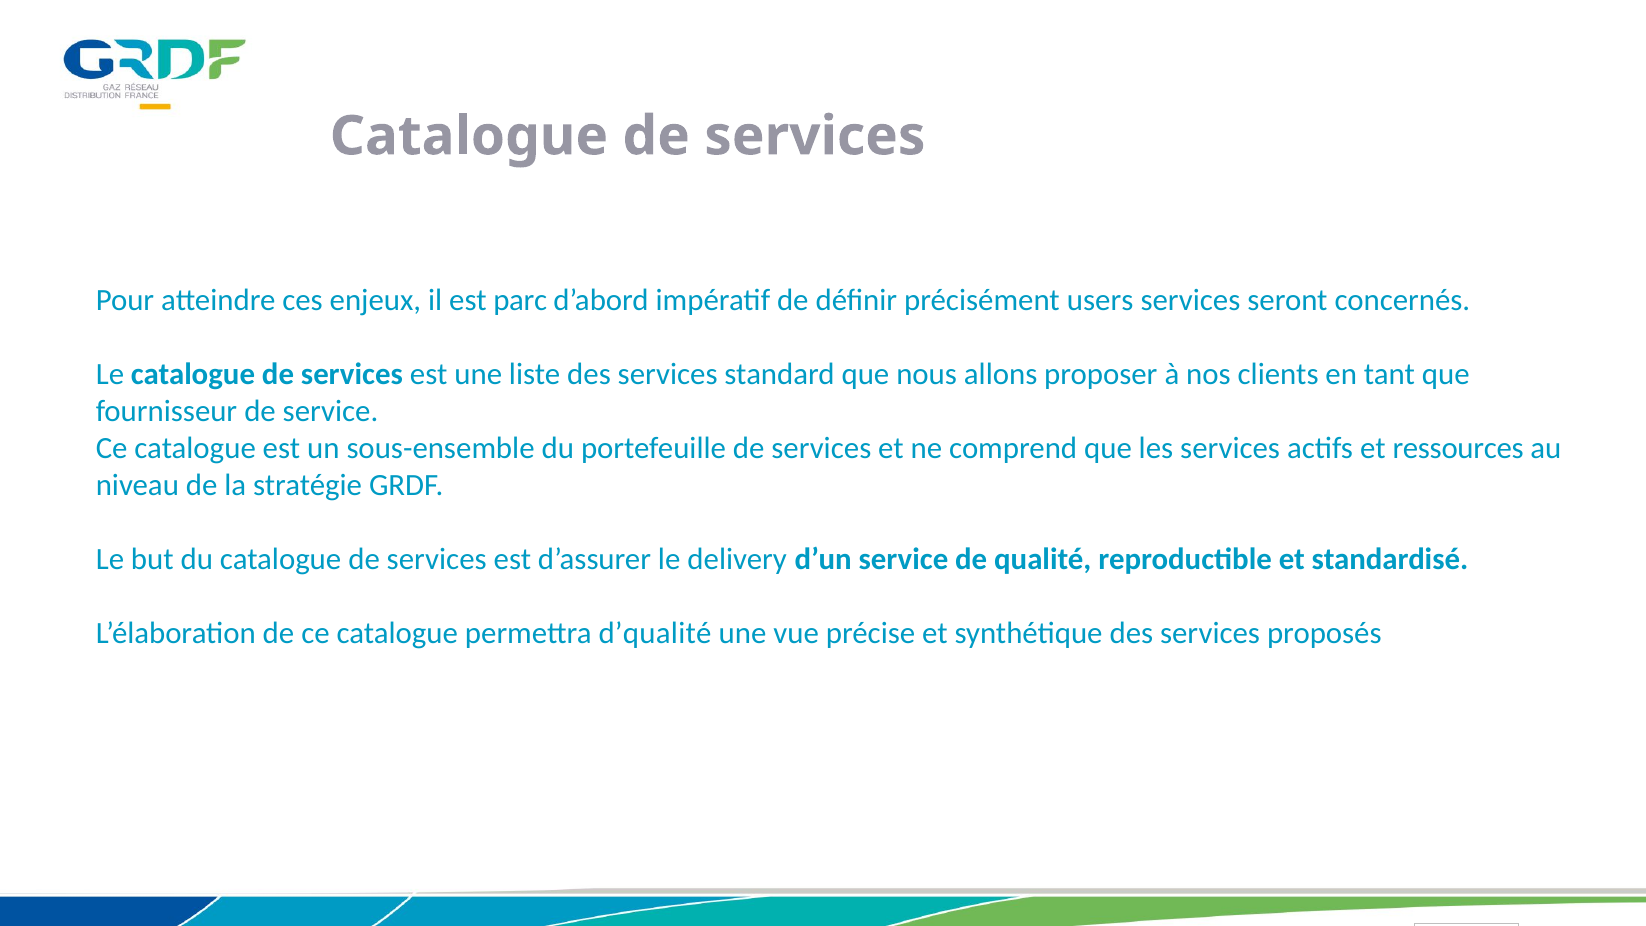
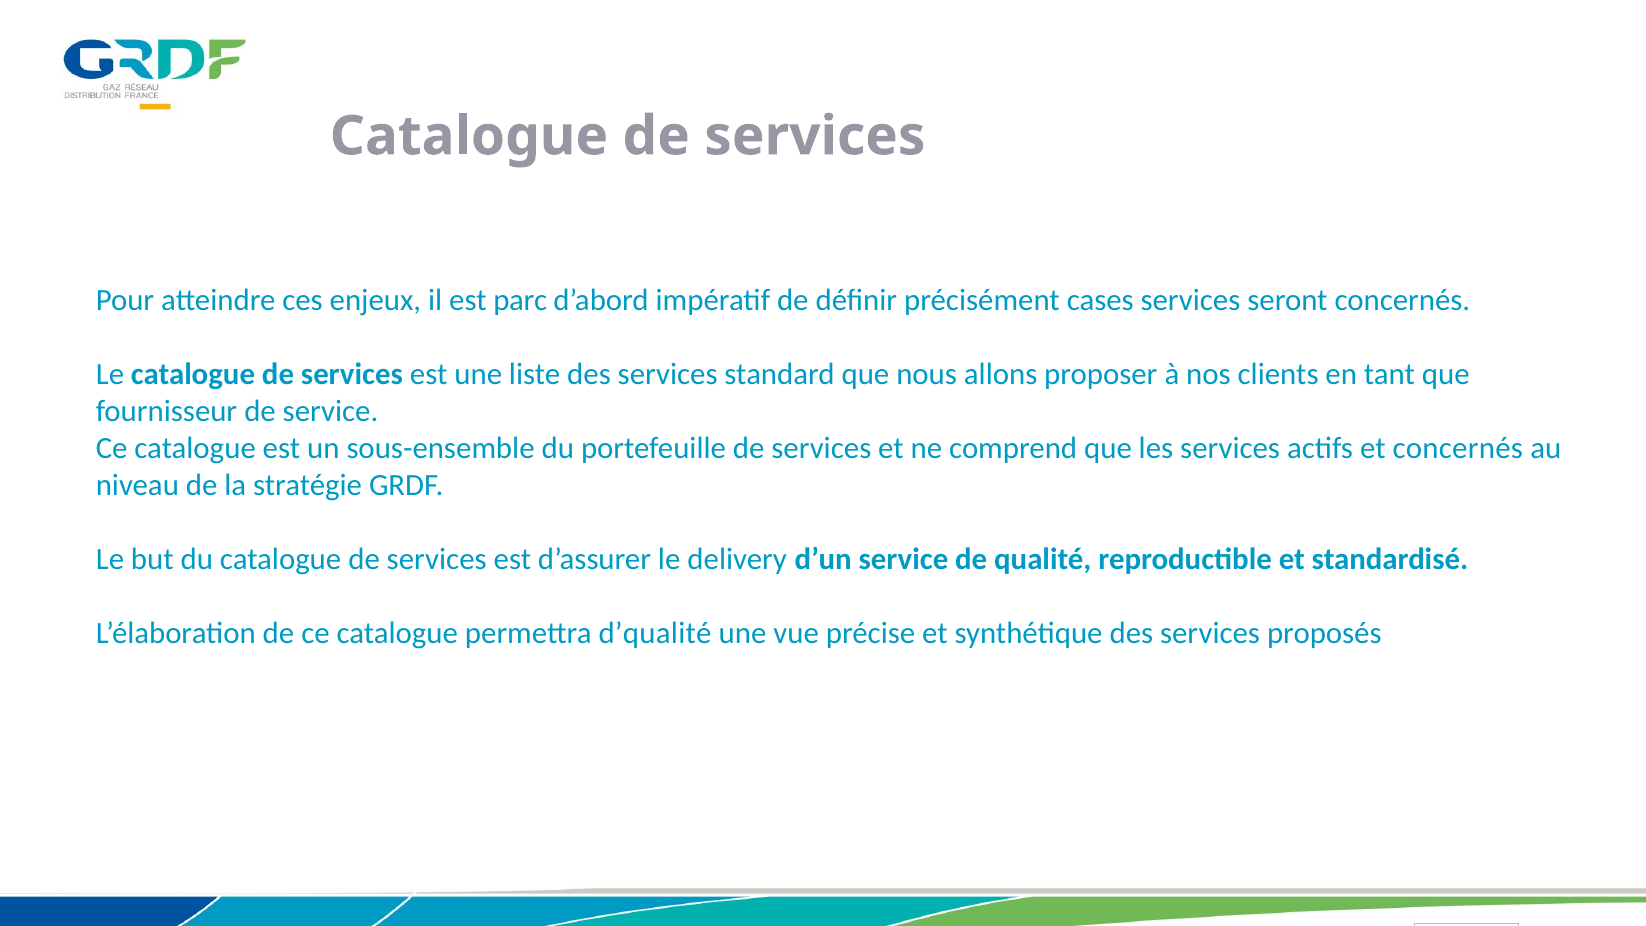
users: users -> cases
et ressources: ressources -> concernés
